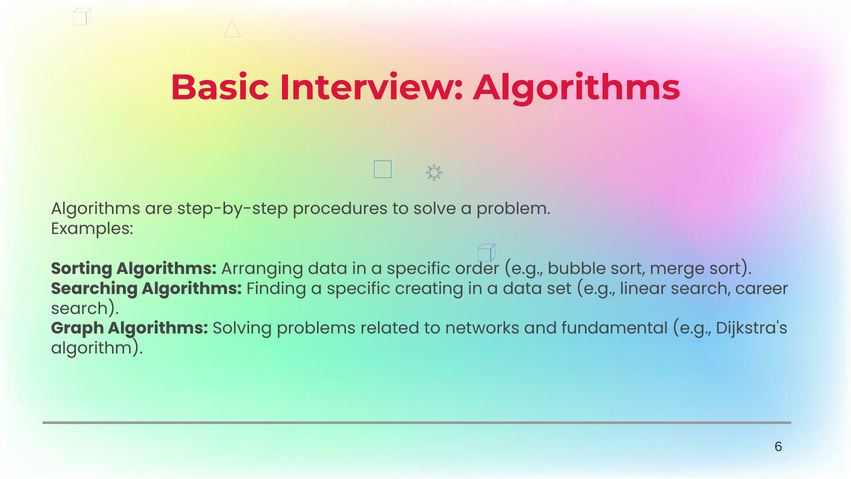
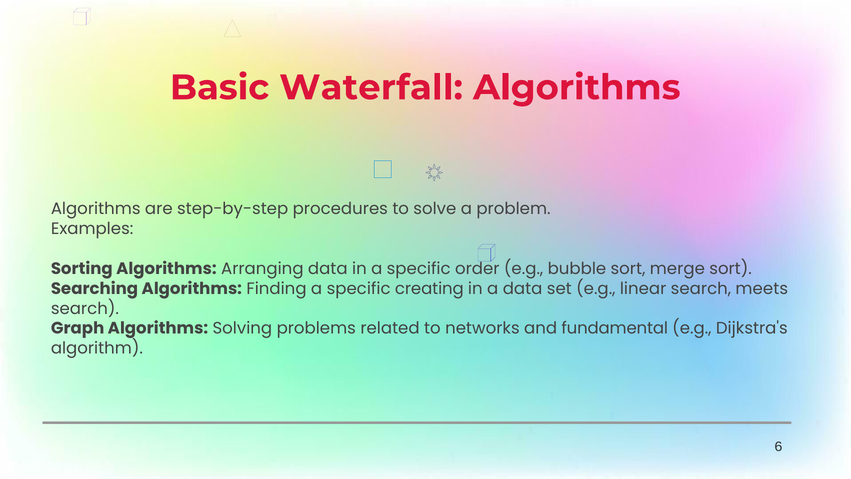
Interview: Interview -> Waterfall
career: career -> meets
